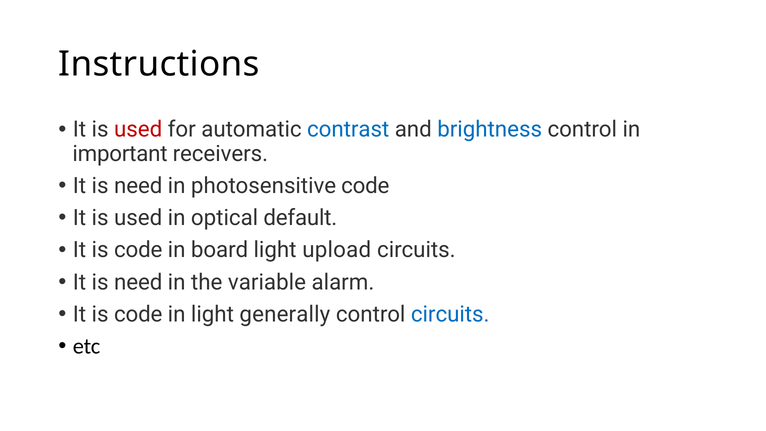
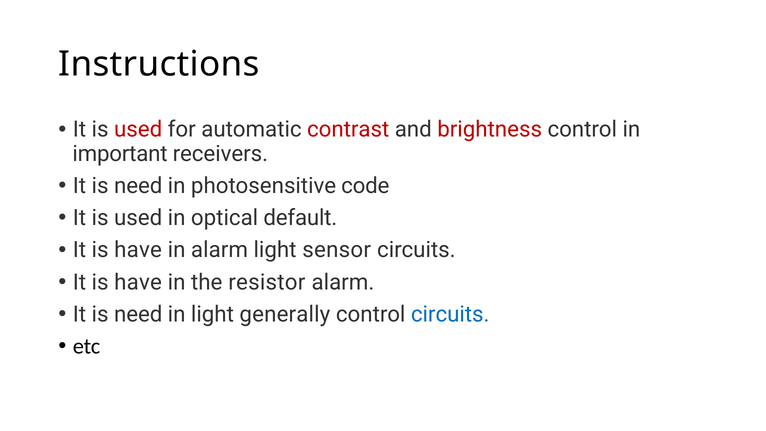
contrast colour: blue -> red
brightness colour: blue -> red
code at (138, 250): code -> have
in board: board -> alarm
upload: upload -> sensor
need at (138, 282): need -> have
variable: variable -> resistor
code at (138, 314): code -> need
